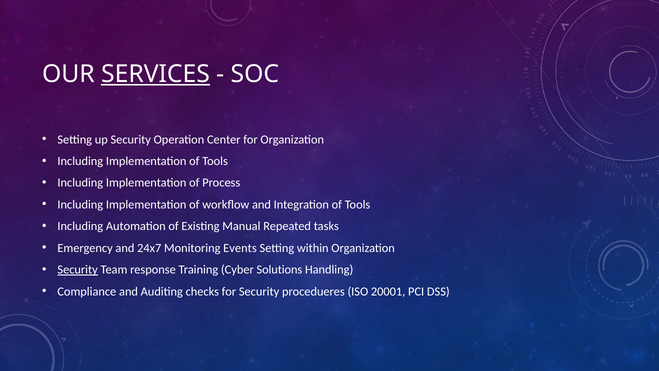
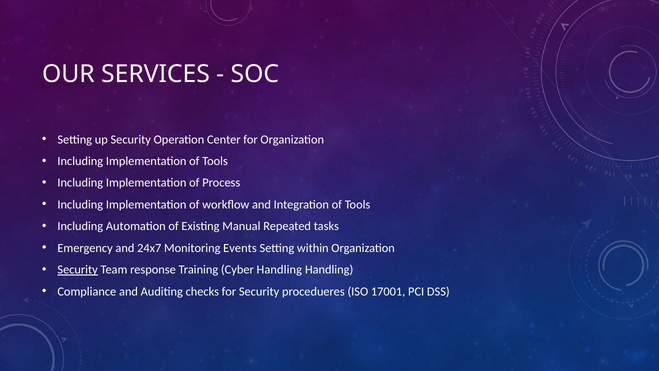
SERVICES underline: present -> none
Cyber Solutions: Solutions -> Handling
20001: 20001 -> 17001
